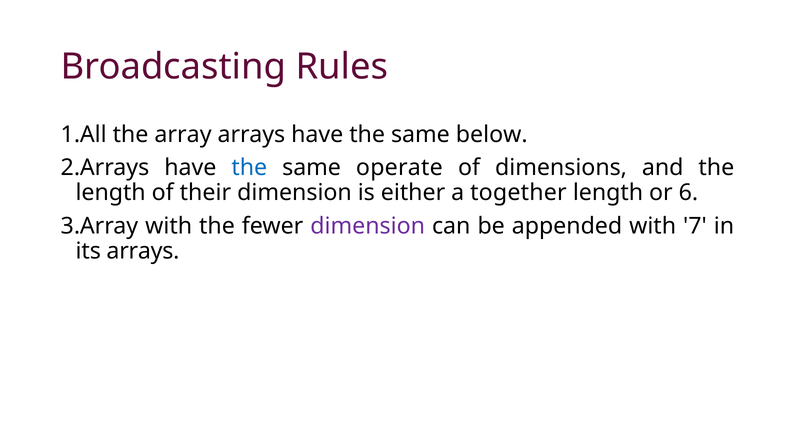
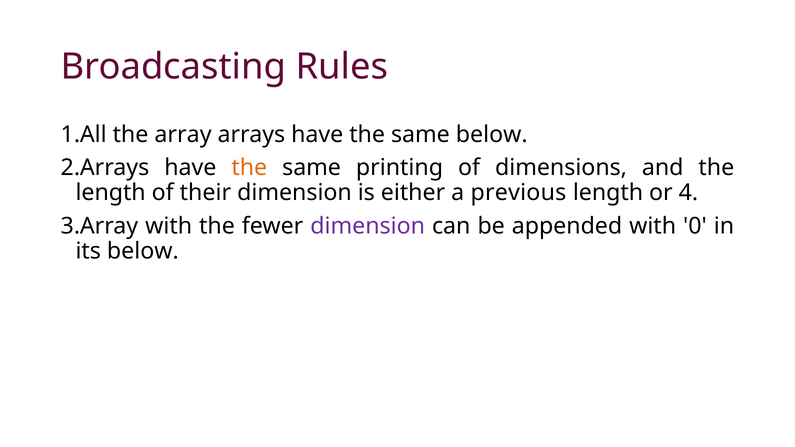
the at (249, 168) colour: blue -> orange
operate: operate -> printing
together: together -> previous
6: 6 -> 4
7: 7 -> 0
its arrays: arrays -> below
